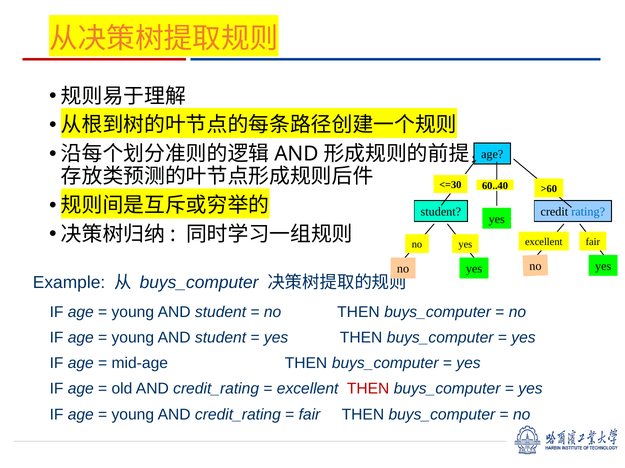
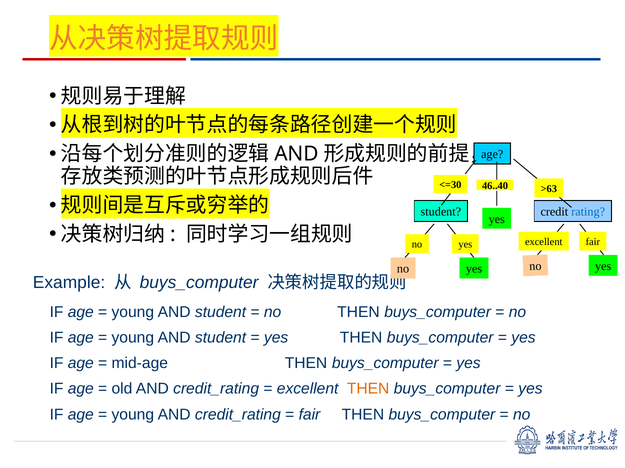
>60: >60 -> >63
60..40: 60..40 -> 46..40
THEN at (368, 389) colour: red -> orange
